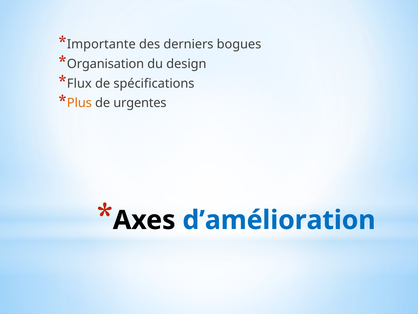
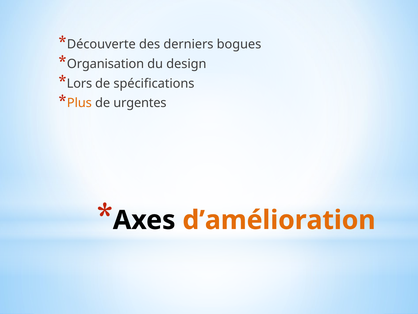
Importante: Importante -> Découverte
Flux: Flux -> Lors
d’amélioration colour: blue -> orange
